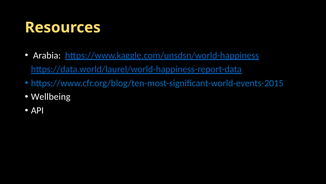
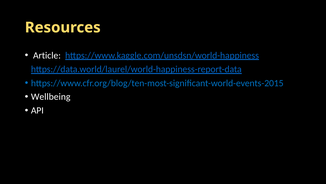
Arabia: Arabia -> Article
